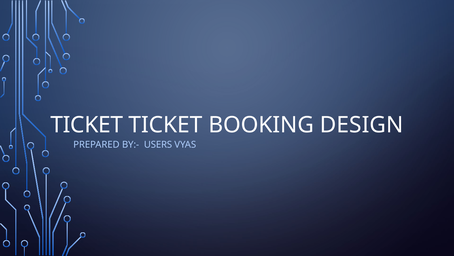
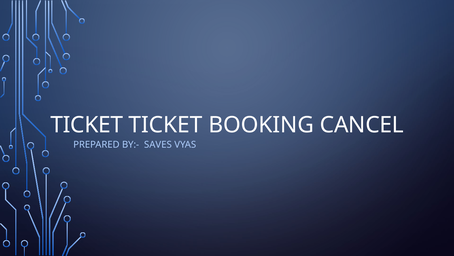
DESIGN: DESIGN -> CANCEL
USERS: USERS -> SAVES
